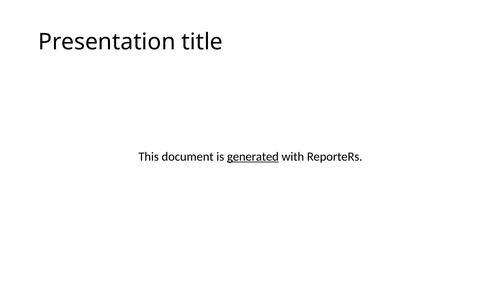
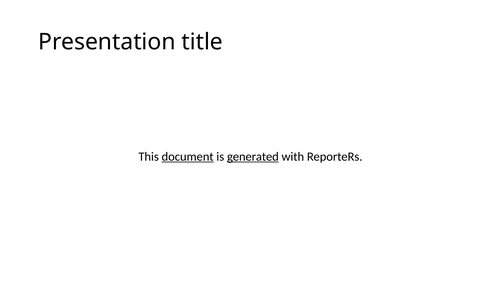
document underline: none -> present
